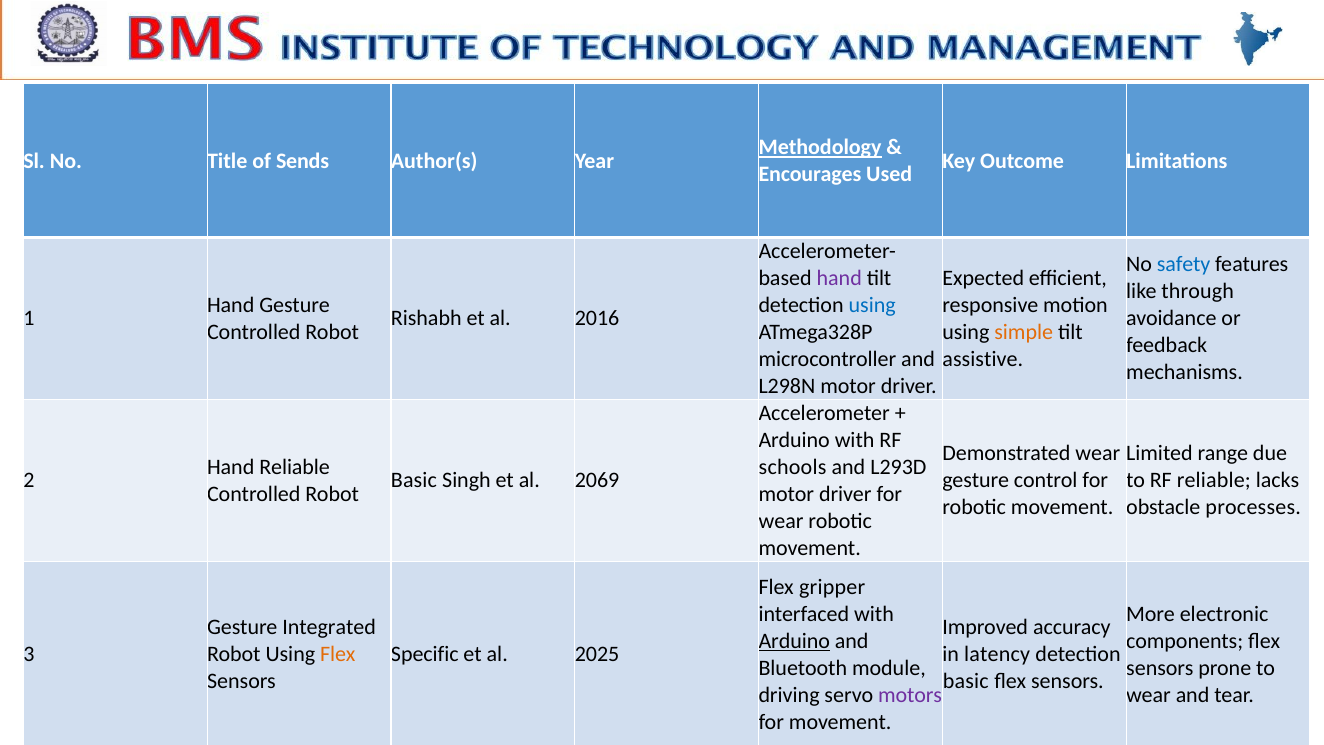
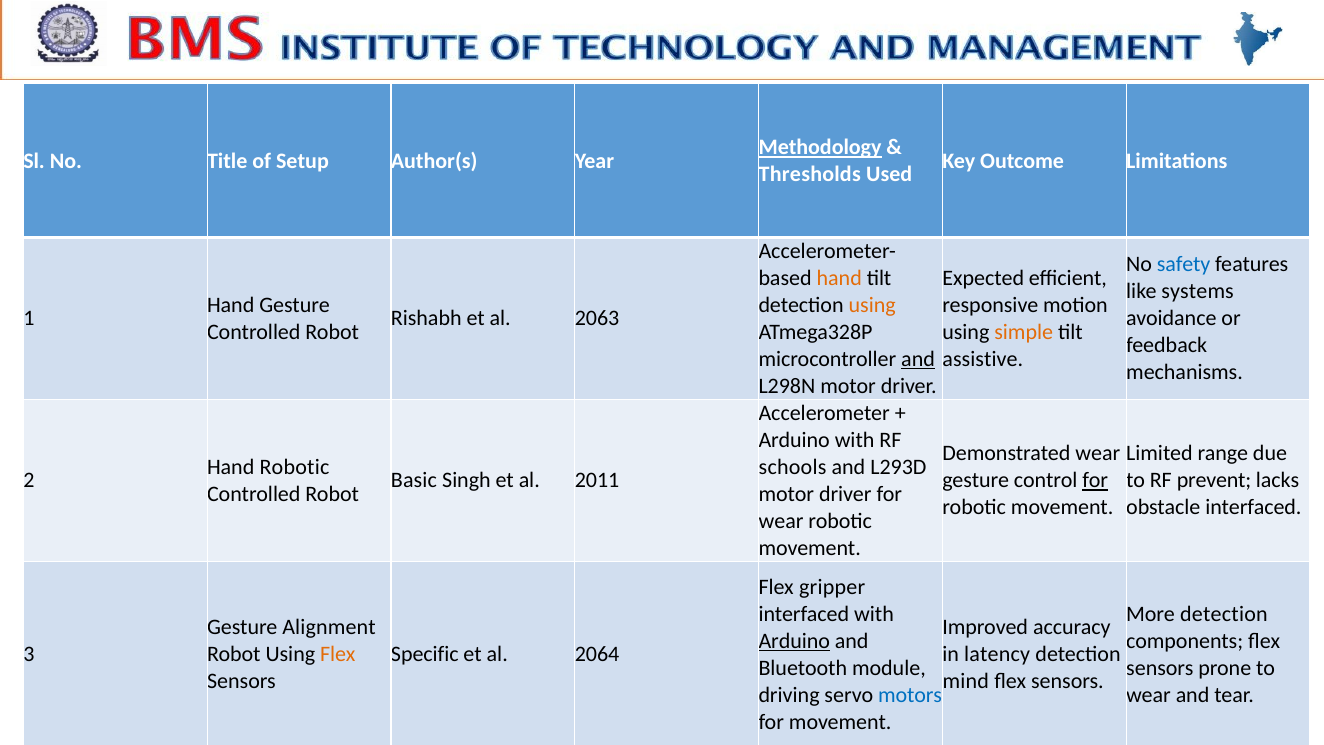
Sends: Sends -> Setup
Encourages: Encourages -> Thresholds
hand at (839, 278) colour: purple -> orange
through: through -> systems
using at (872, 305) colour: blue -> orange
2016: 2016 -> 2063
and at (918, 359) underline: none -> present
Hand Reliable: Reliable -> Robotic
2069: 2069 -> 2011
for at (1095, 480) underline: none -> present
RF reliable: reliable -> prevent
obstacle processes: processes -> interfaced
More electronic: electronic -> detection
Integrated: Integrated -> Alignment
2025: 2025 -> 2064
basic at (966, 681): basic -> mind
motors colour: purple -> blue
